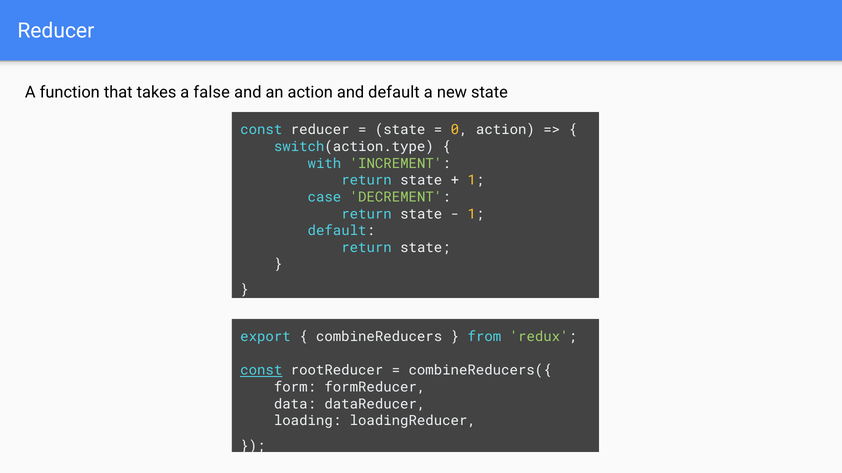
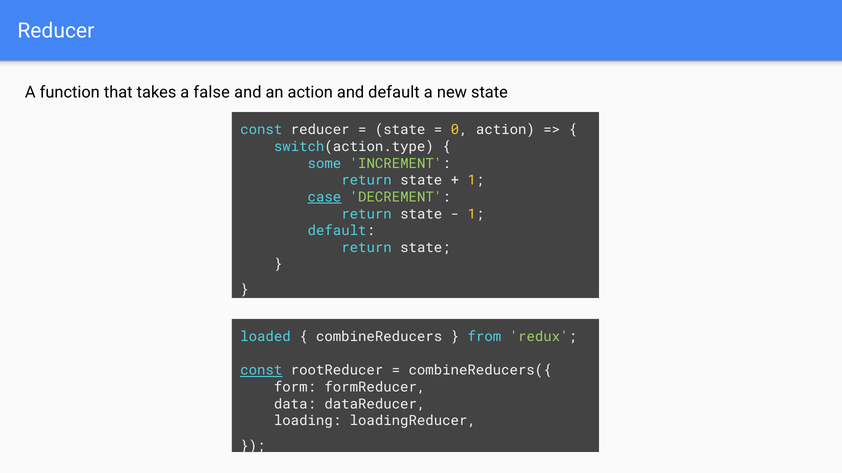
with: with -> some
case underline: none -> present
export: export -> loaded
